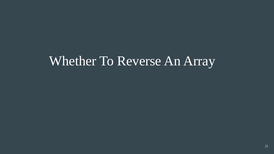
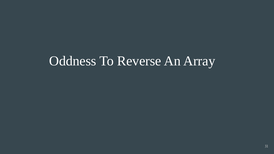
Whether: Whether -> Oddness
